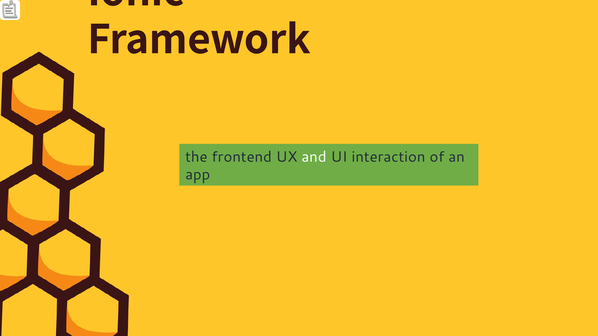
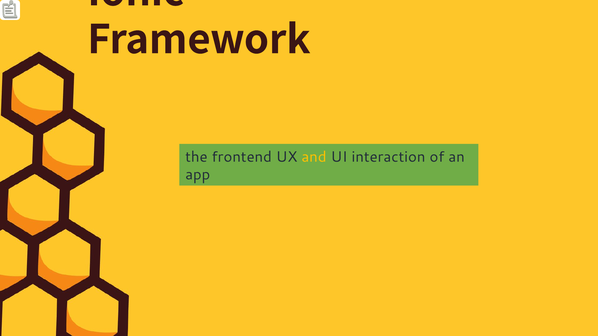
and colour: white -> yellow
